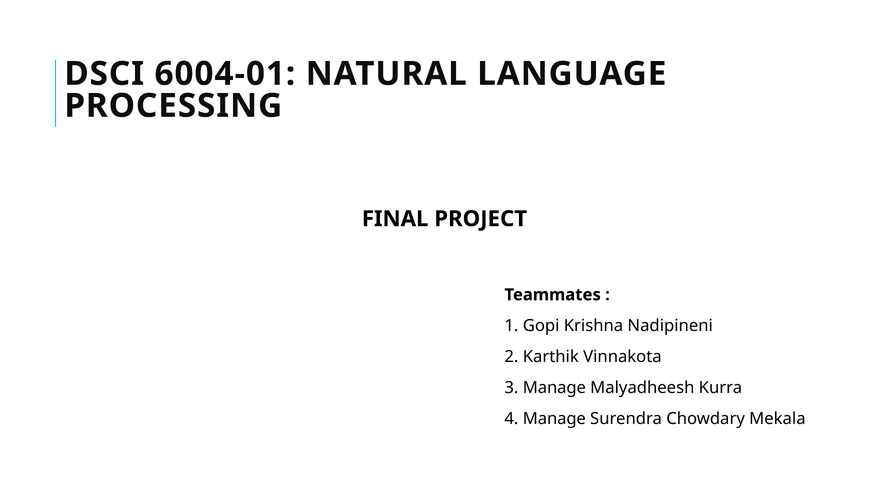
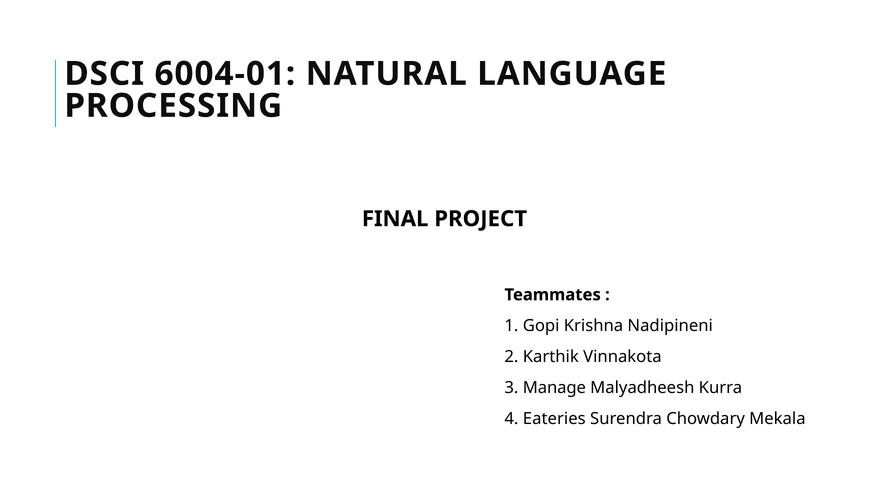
4 Manage: Manage -> Eateries
